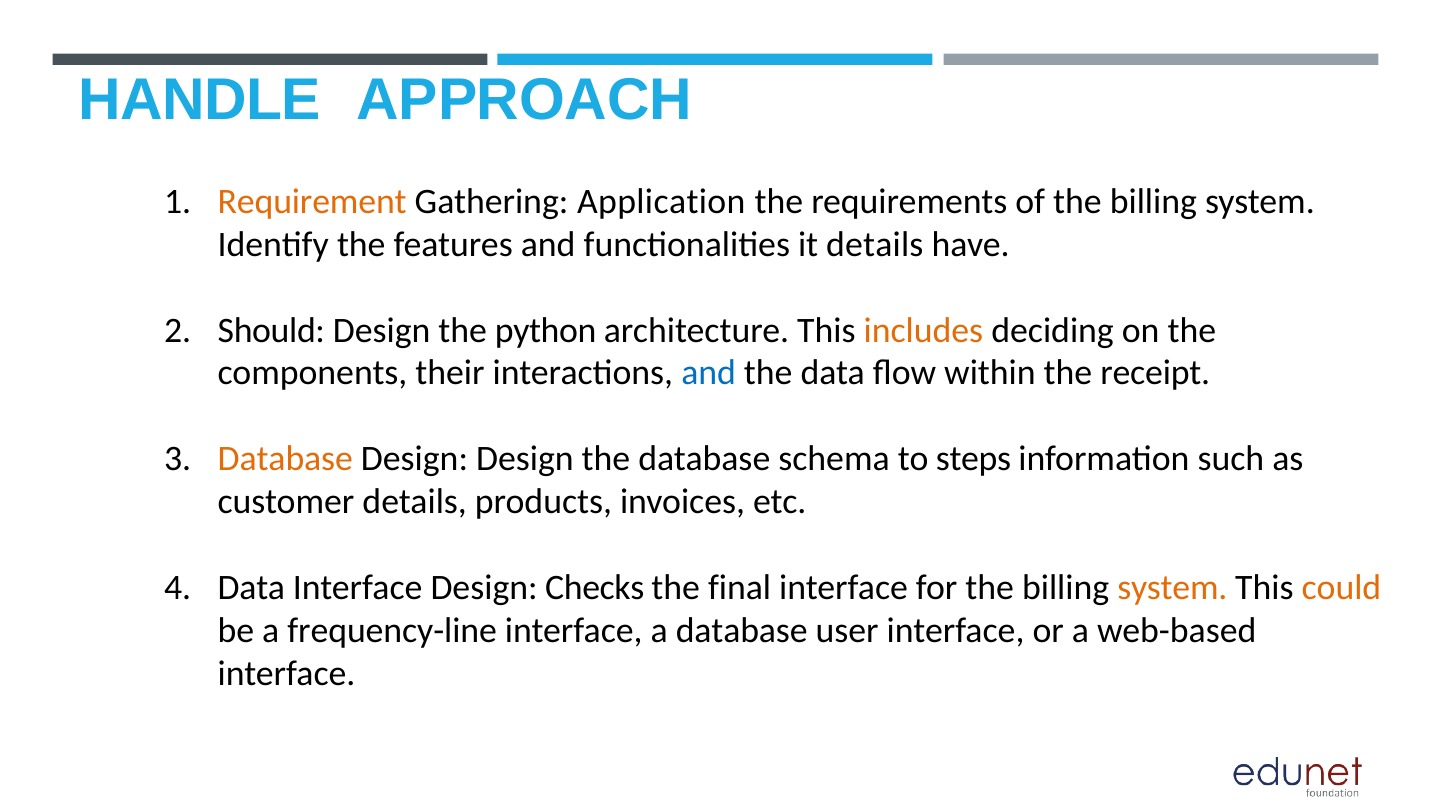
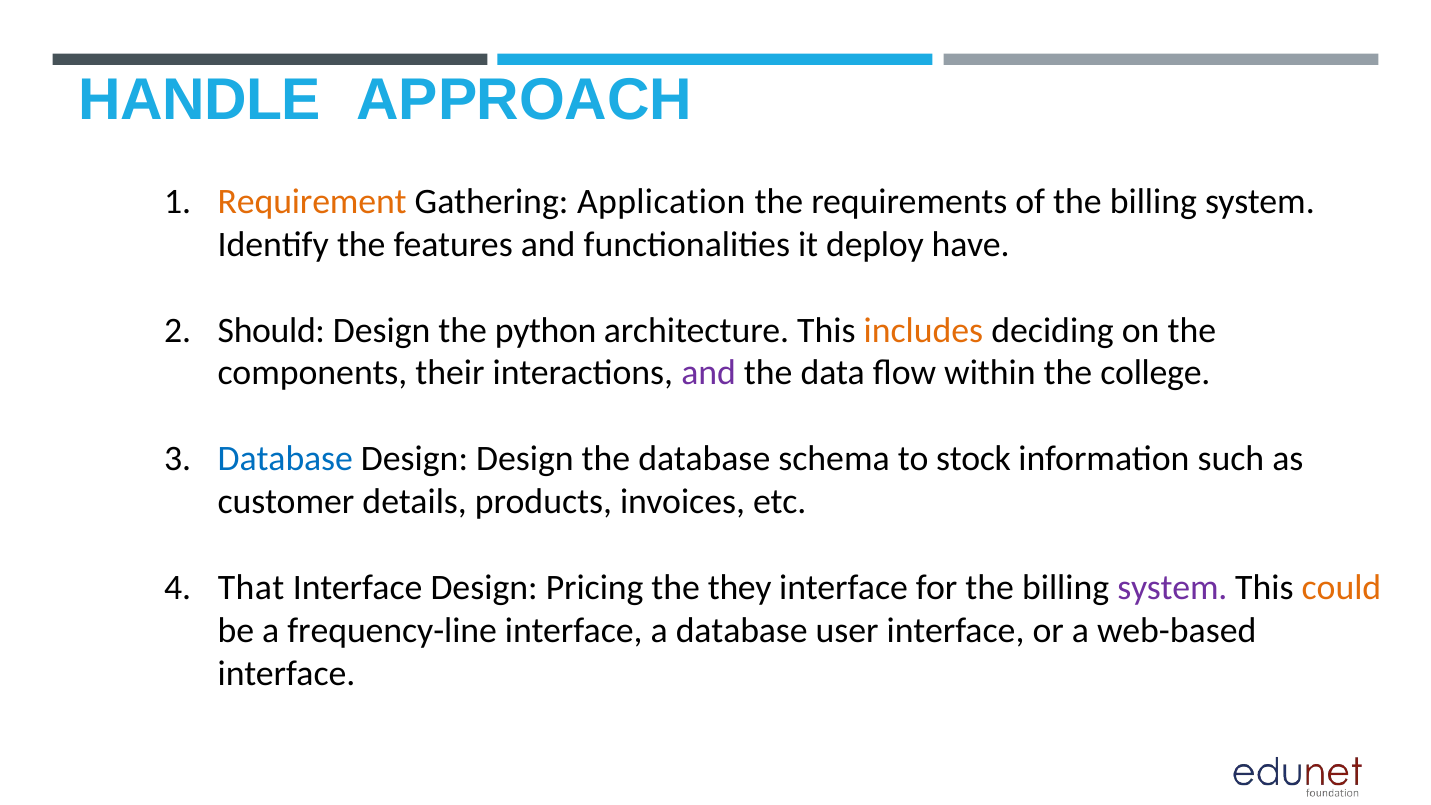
it details: details -> deploy
and at (709, 373) colour: blue -> purple
receipt: receipt -> college
Database at (285, 459) colour: orange -> blue
steps: steps -> stock
Data at (251, 588): Data -> That
Checks: Checks -> Pricing
final: final -> they
system at (1172, 588) colour: orange -> purple
